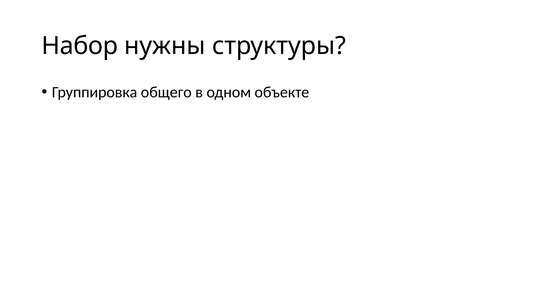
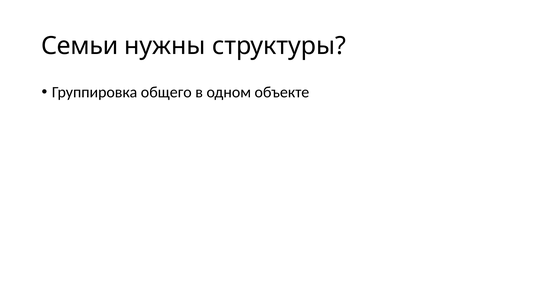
Набор: Набор -> Семьи
